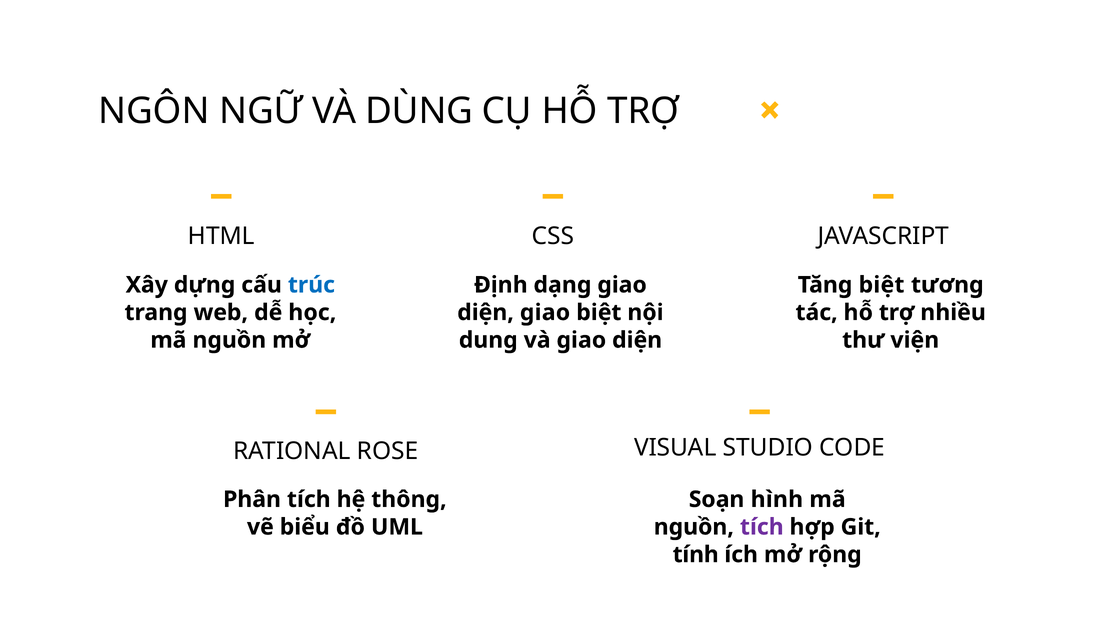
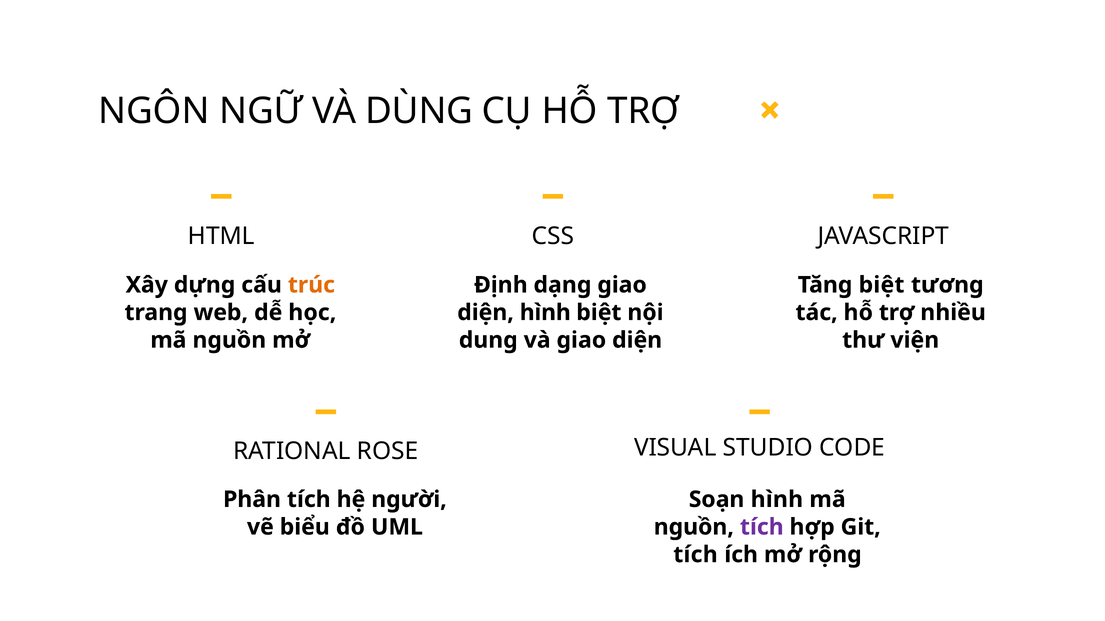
trúc colour: blue -> orange
diện giao: giao -> hình
thông: thông -> người
tính at (696, 555): tính -> tích
